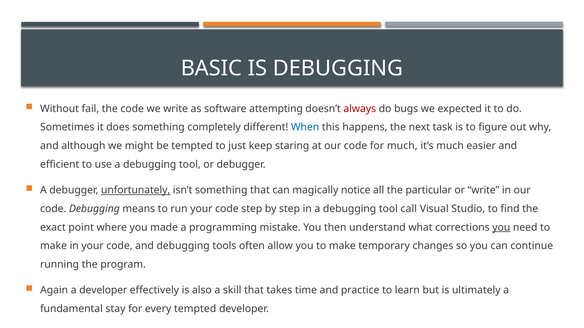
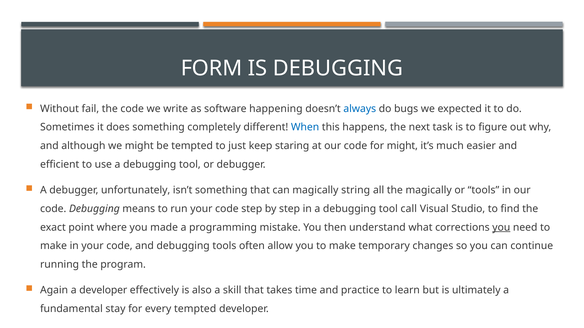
BASIC: BASIC -> FORM
attempting: attempting -> happening
always colour: red -> blue
for much: much -> might
unfortunately underline: present -> none
notice: notice -> string
the particular: particular -> magically
or write: write -> tools
